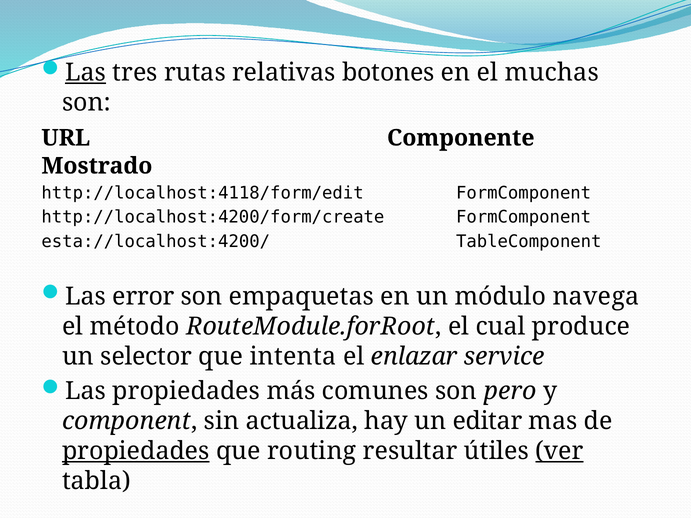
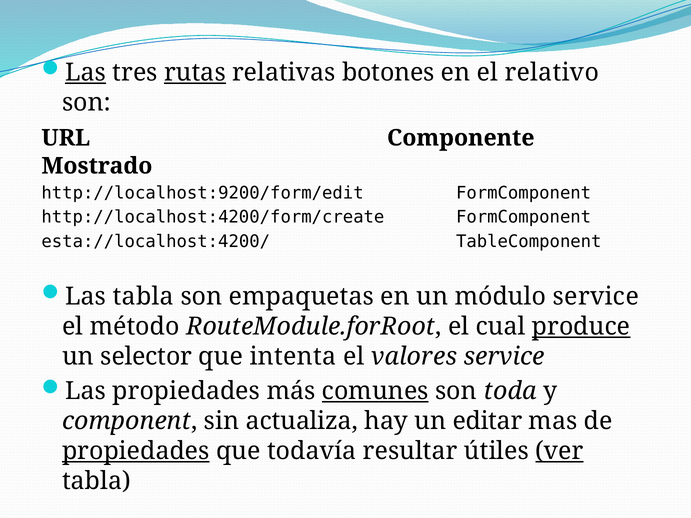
rutas underline: none -> present
muchas: muchas -> relativo
http://localhost:4118/form/edit: http://localhost:4118/form/edit -> http://localhost:9200/form/edit
Las error: error -> tabla
módulo navega: navega -> service
produce underline: none -> present
enlazar: enlazar -> valores
comunes underline: none -> present
pero: pero -> toda
routing: routing -> todavía
